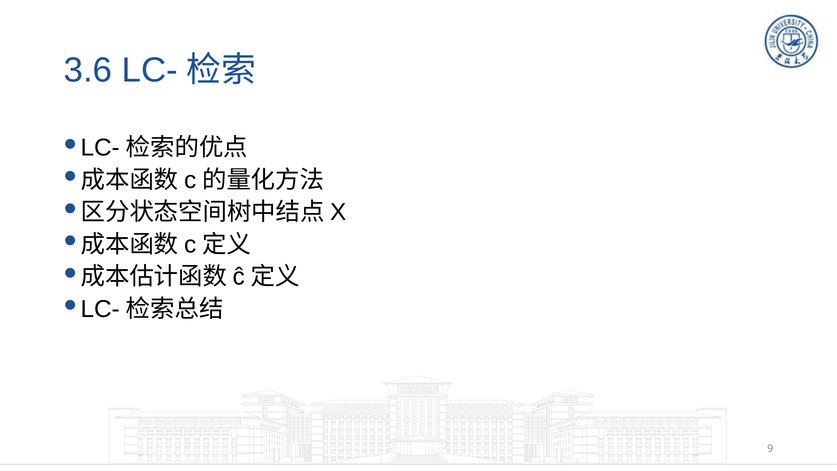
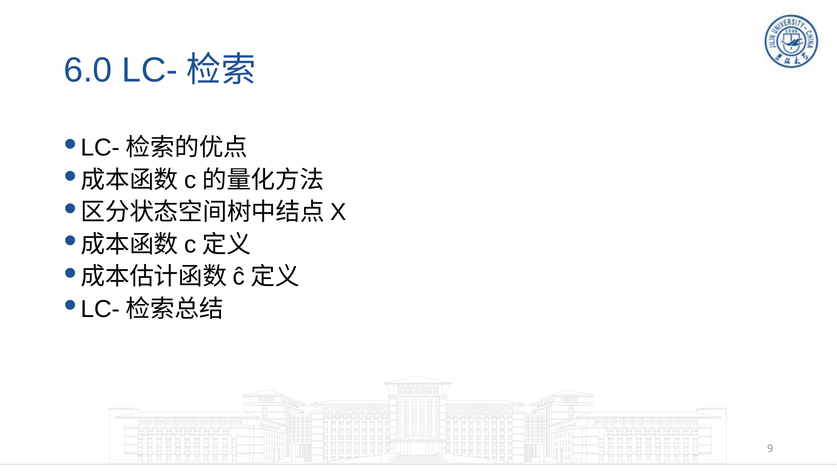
3.6: 3.6 -> 6.0
